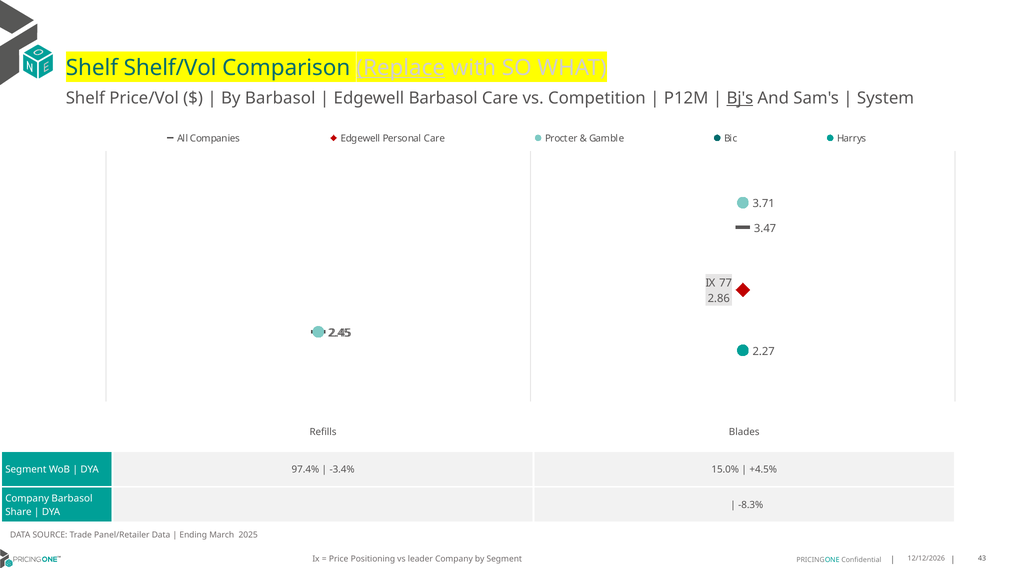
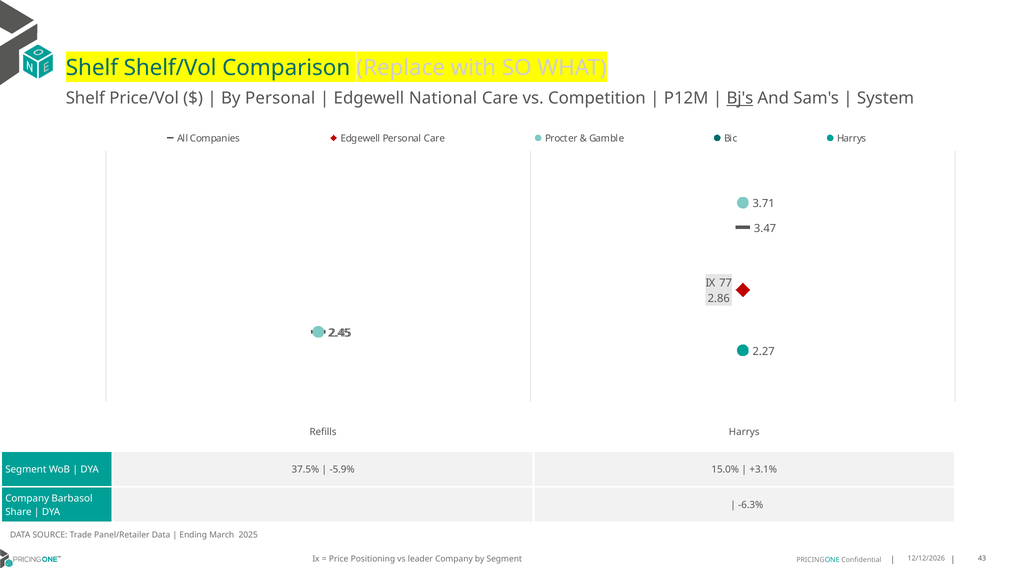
Replace underline: present -> none
By Barbasol: Barbasol -> Personal
Edgewell Barbasol: Barbasol -> National
Refills Blades: Blades -> Harrys
97.4%: 97.4% -> 37.5%
-3.4%: -3.4% -> -5.9%
+4.5%: +4.5% -> +3.1%
-8.3%: -8.3% -> -6.3%
